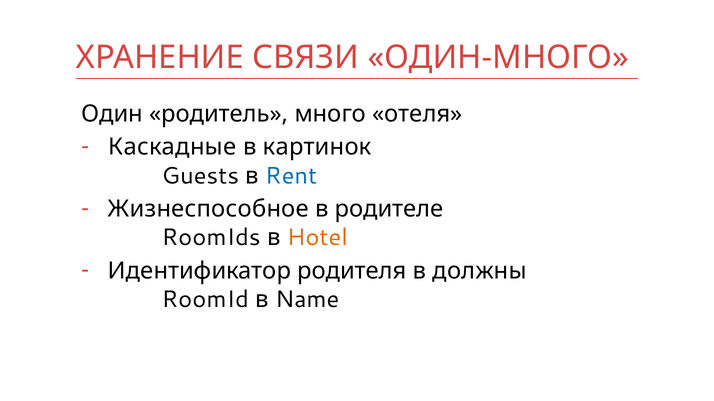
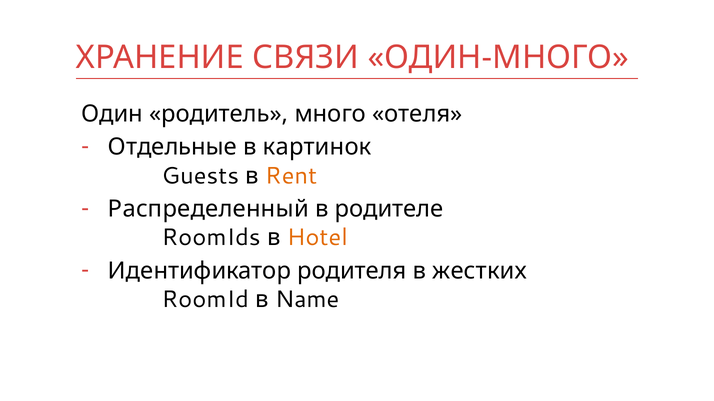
Каскадные: Каскадные -> Отдельные
Rent colour: blue -> orange
Жизнеспособное: Жизнеспособное -> Распределенный
должны: должны -> жестких
